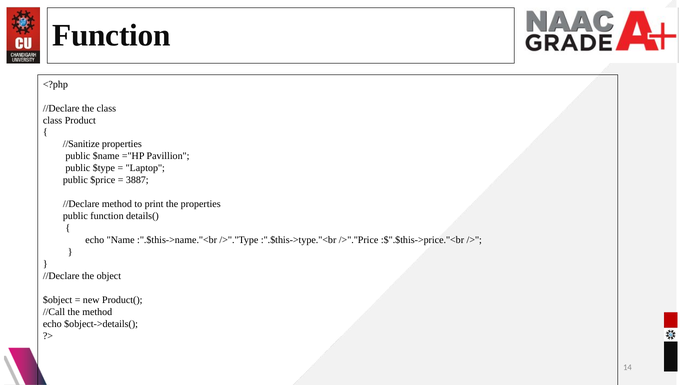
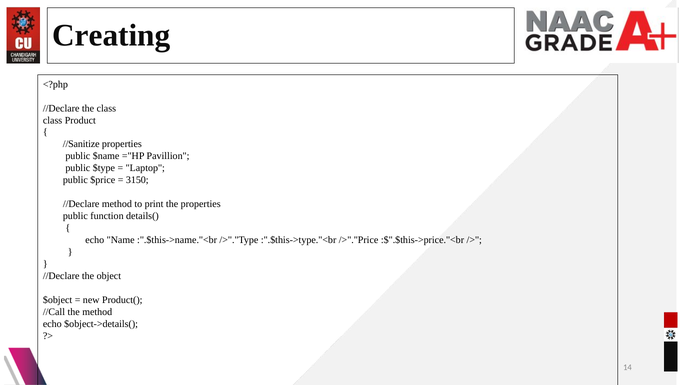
Function at (111, 35): Function -> Creating
3887: 3887 -> 3150
